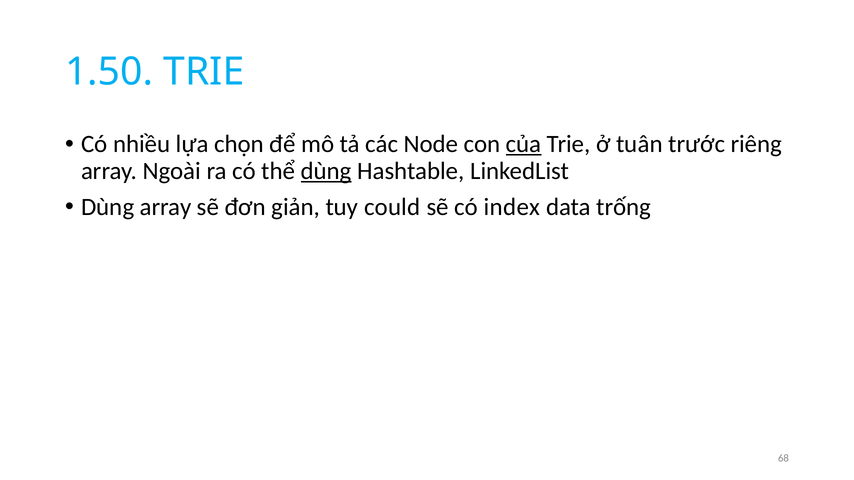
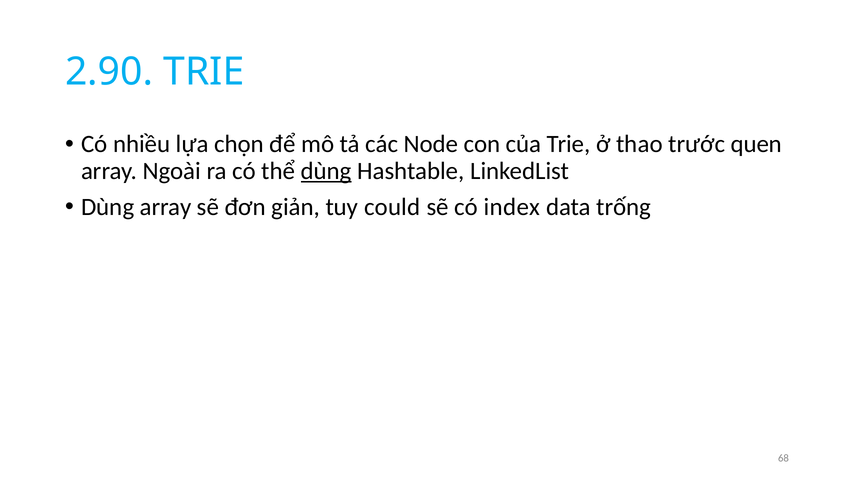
1.50: 1.50 -> 2.90
của underline: present -> none
tuân: tuân -> thao
riêng: riêng -> quen
